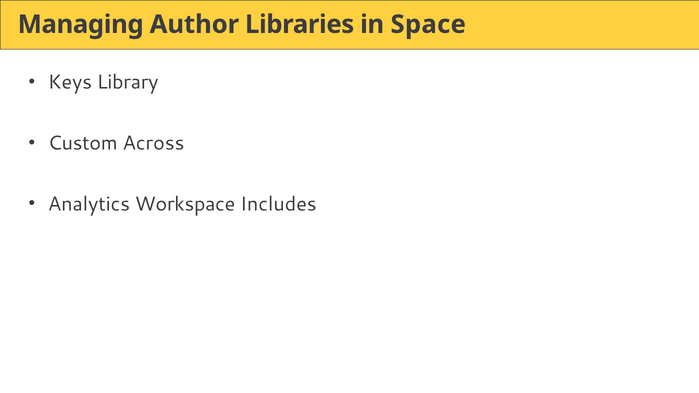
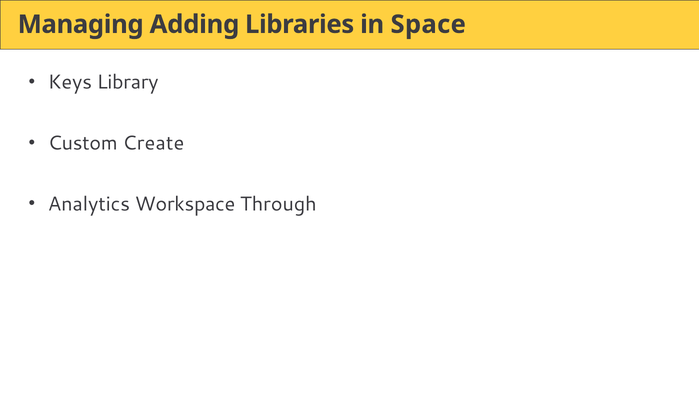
Author: Author -> Adding
Across: Across -> Create
Includes: Includes -> Through
